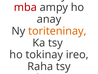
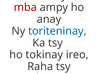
toriteninay colour: orange -> blue
